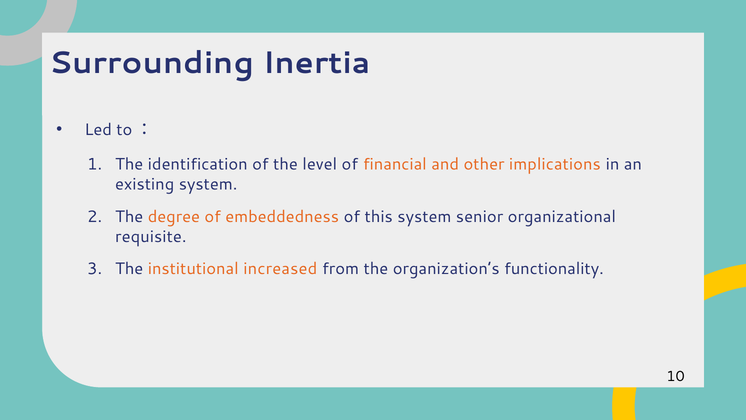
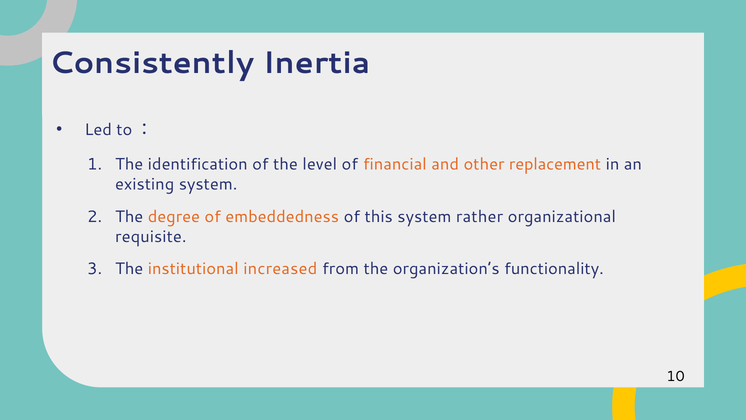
Surrounding: Surrounding -> Consistently
implications: implications -> replacement
senior: senior -> rather
